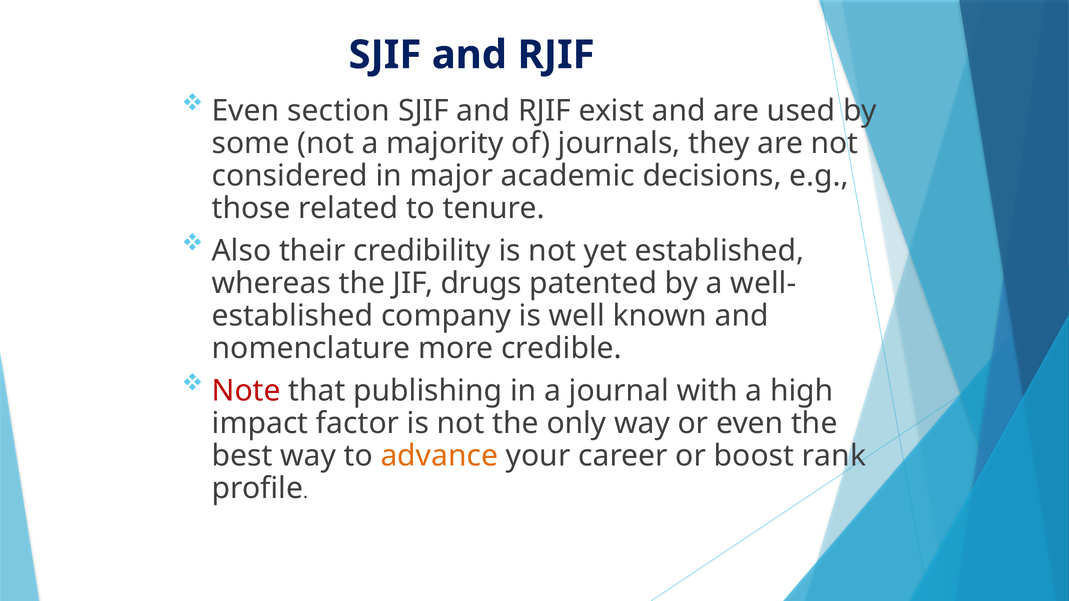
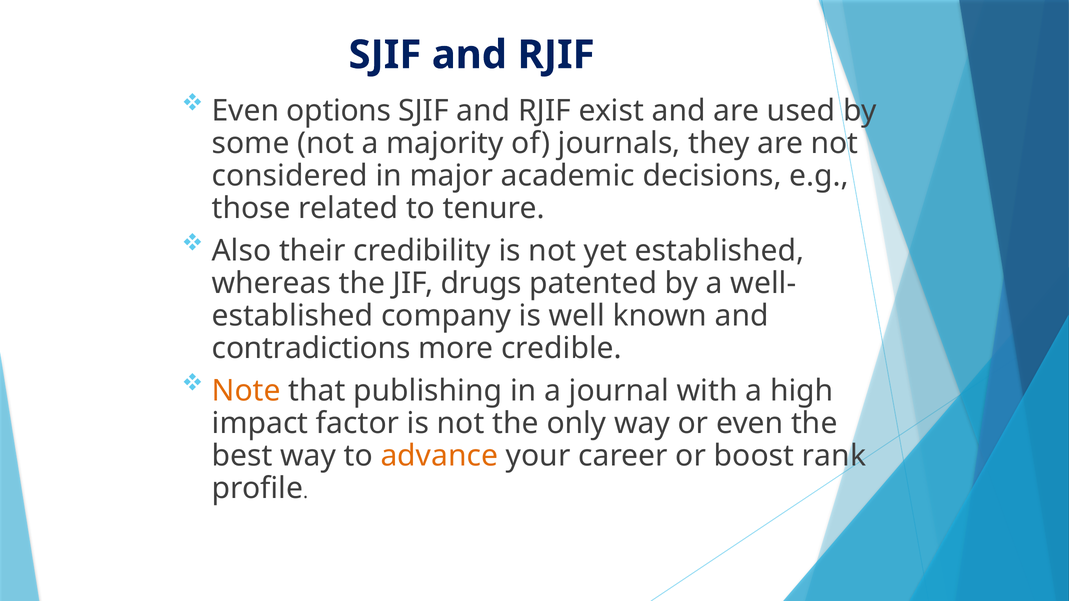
section: section -> options
nomenclature: nomenclature -> contradictions
Note colour: red -> orange
